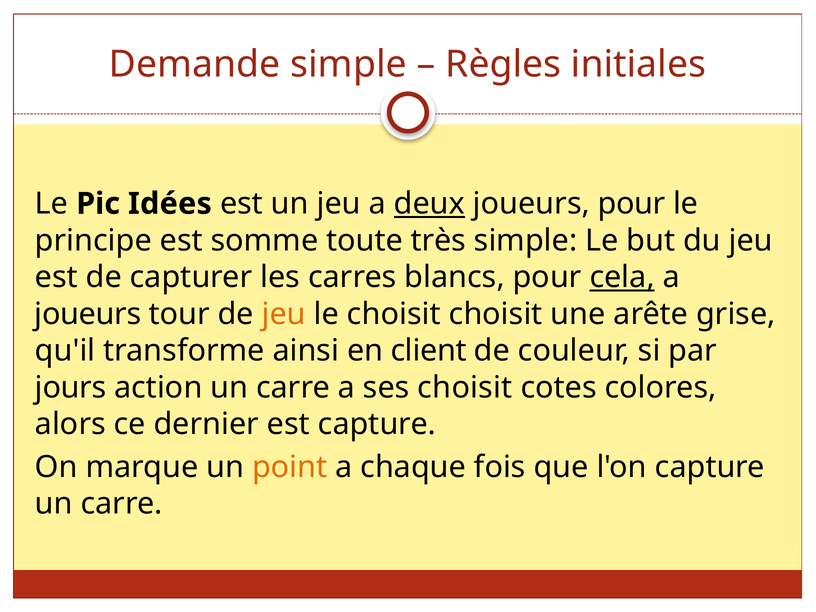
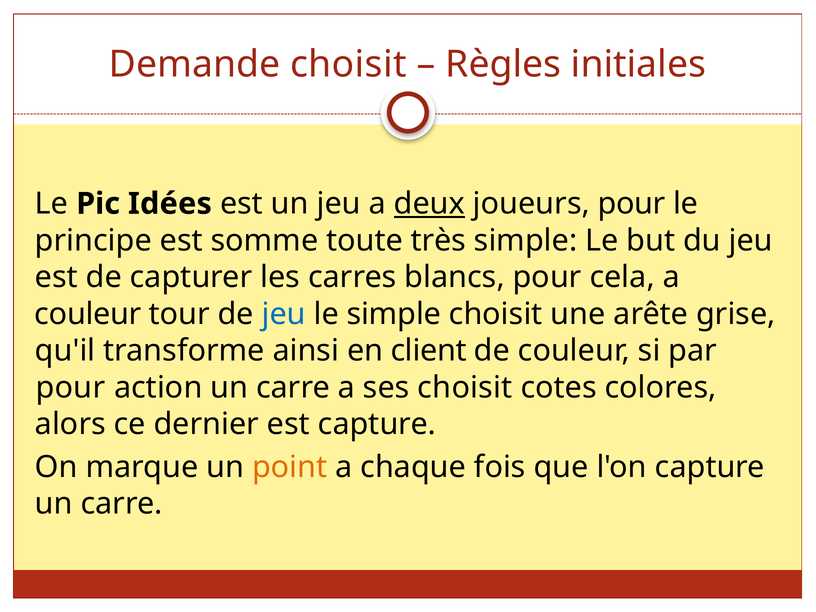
Demande simple: simple -> choisit
cela underline: present -> none
joueurs at (88, 314): joueurs -> couleur
jeu at (284, 314) colour: orange -> blue
le choisit: choisit -> simple
jours at (71, 387): jours -> pour
